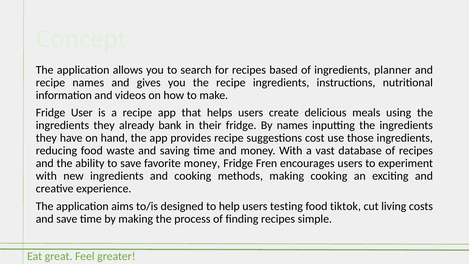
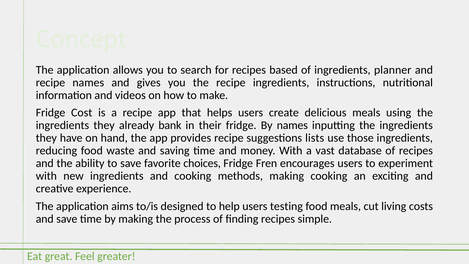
User: User -> Cost
cost: cost -> lists
favorite money: money -> choices
food tiktok: tiktok -> meals
